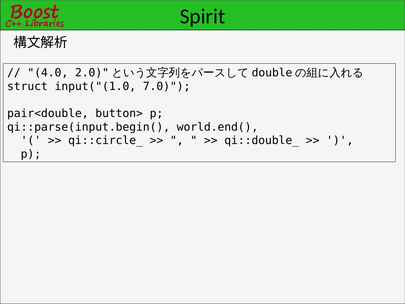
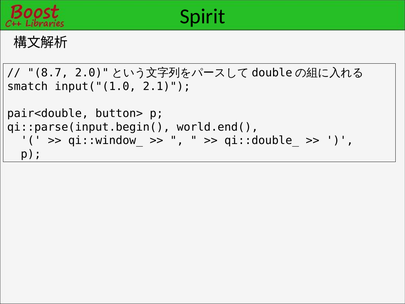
4.0: 4.0 -> 8.7
struct: struct -> smatch
7.0: 7.0 -> 2.1
qi::circle_: qi::circle_ -> qi::window_
